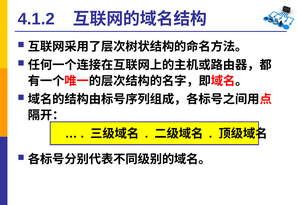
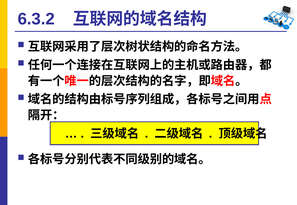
4.1.2: 4.1.2 -> 6.3.2
